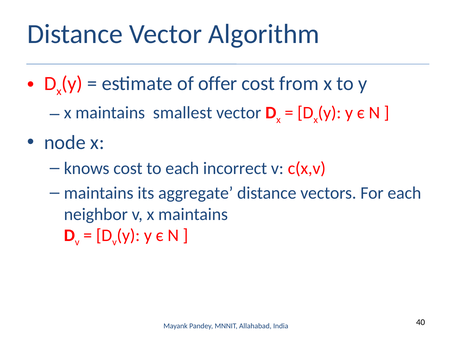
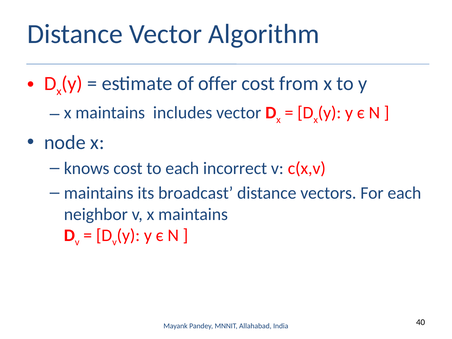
smallest: smallest -> includes
aggregate: aggregate -> broadcast
